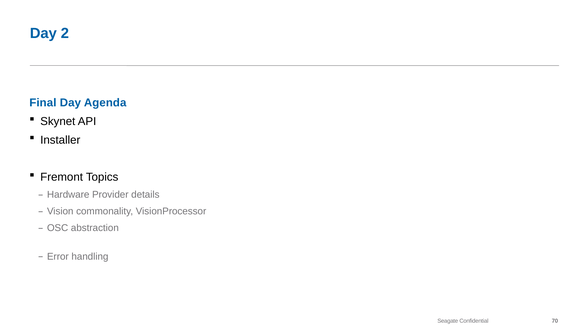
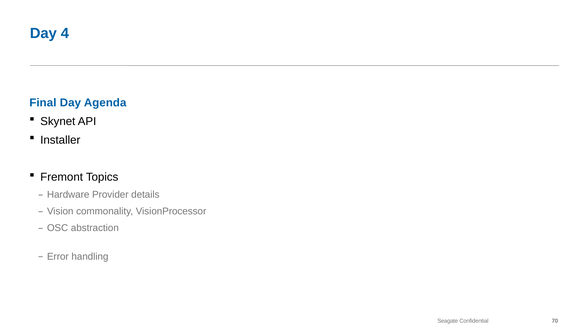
2: 2 -> 4
